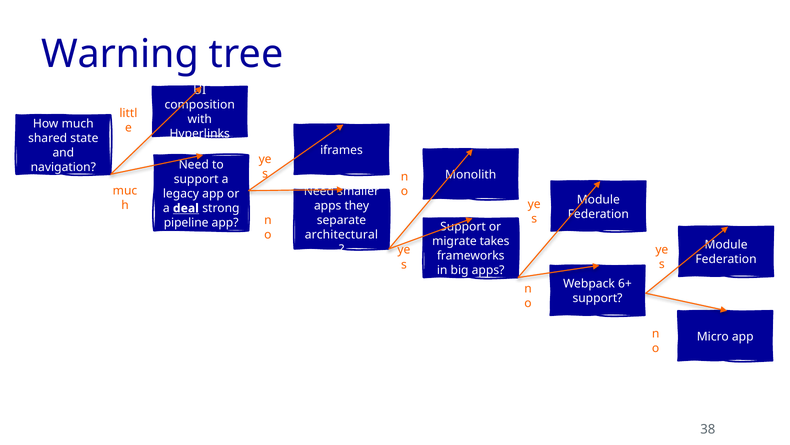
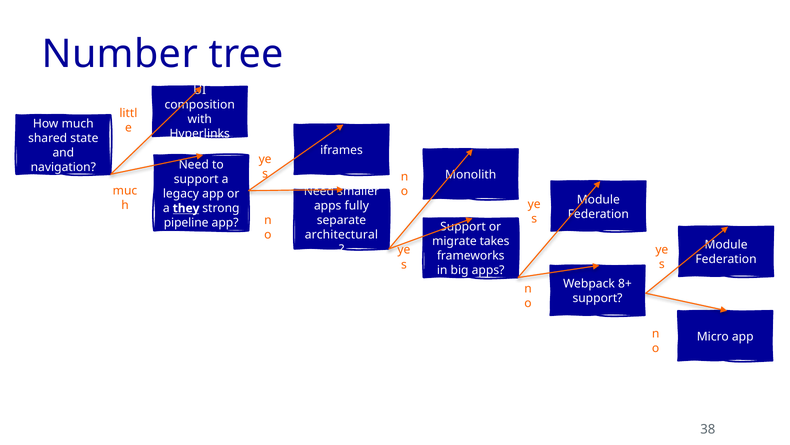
Warning: Warning -> Number
they: they -> fully
deal: deal -> they
6+: 6+ -> 8+
